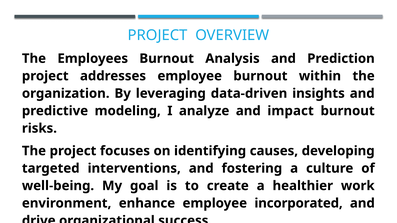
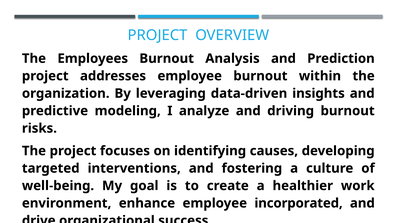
impact: impact -> driving
